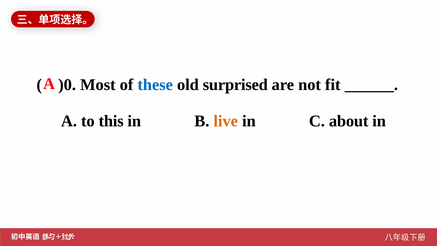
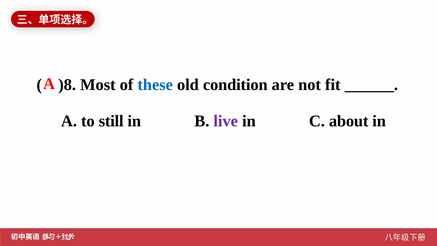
)0: )0 -> )8
surprised: surprised -> condition
this: this -> still
live colour: orange -> purple
